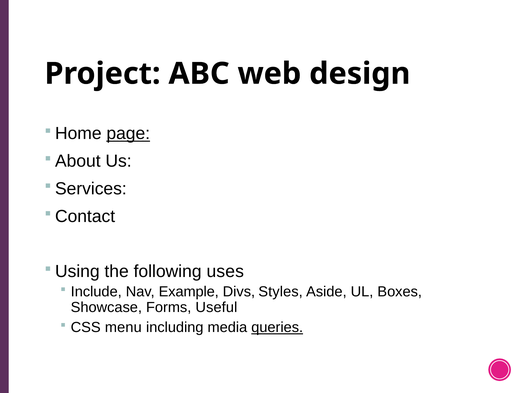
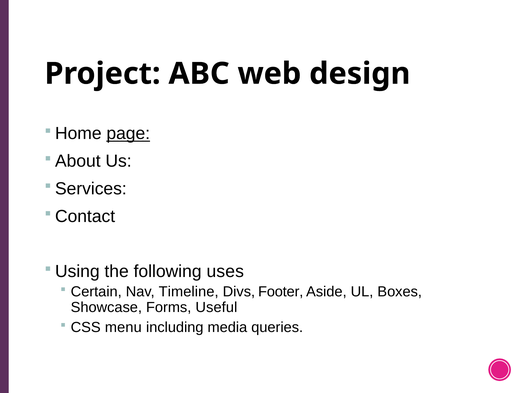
Include: Include -> Certain
Example: Example -> Timeline
Styles: Styles -> Footer
queries underline: present -> none
